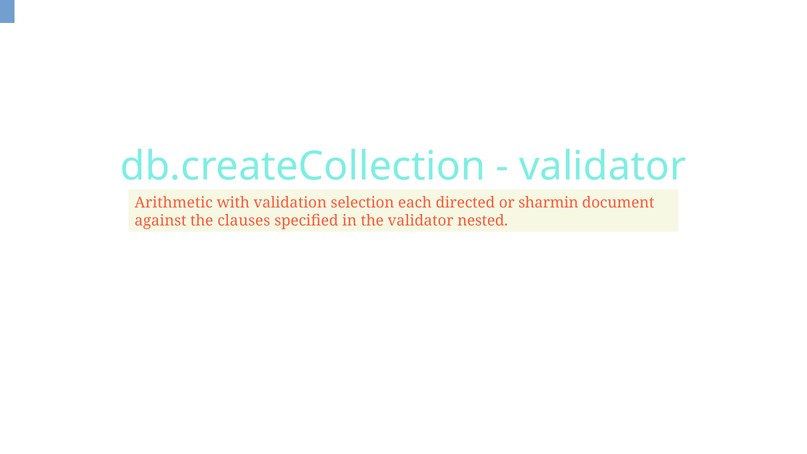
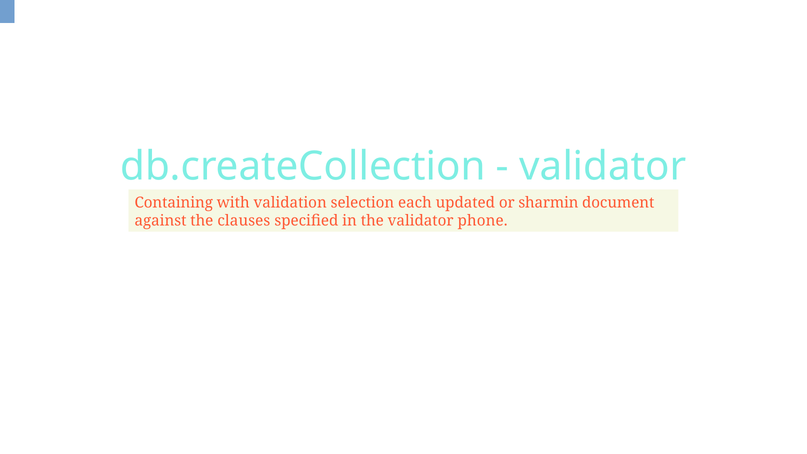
Arithmetic: Arithmetic -> Containing
directed: directed -> updated
nested: nested -> phone
